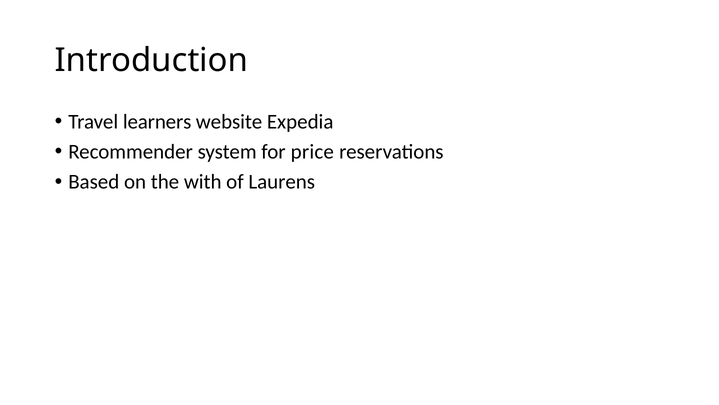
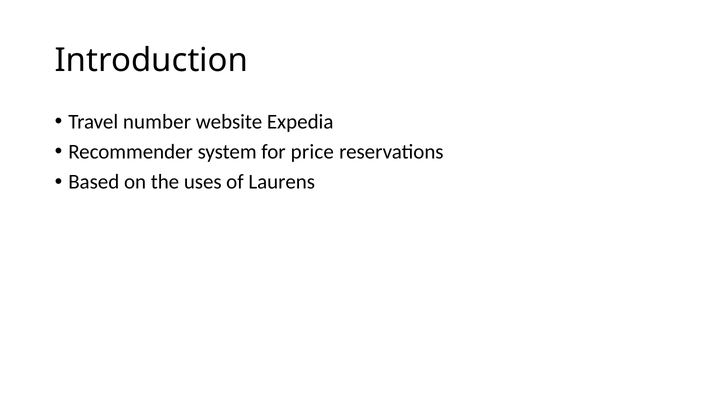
learners: learners -> number
with: with -> uses
